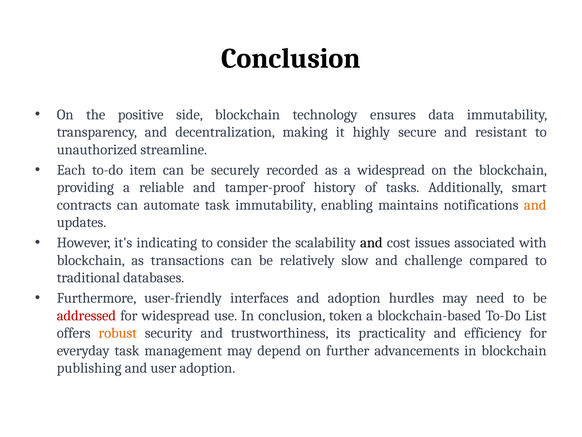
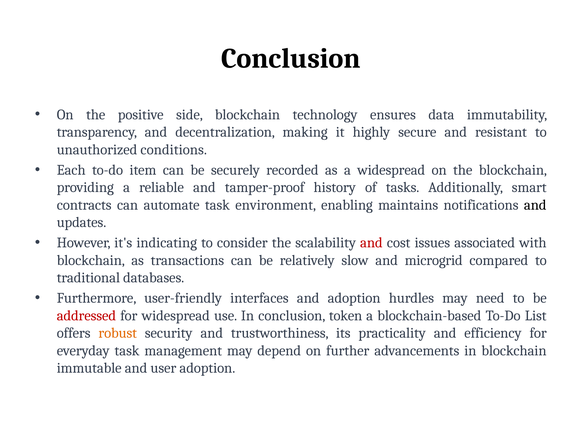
streamline: streamline -> conditions
task immutability: immutability -> environment
and at (535, 205) colour: orange -> black
and at (371, 243) colour: black -> red
challenge: challenge -> microgrid
publishing: publishing -> immutable
